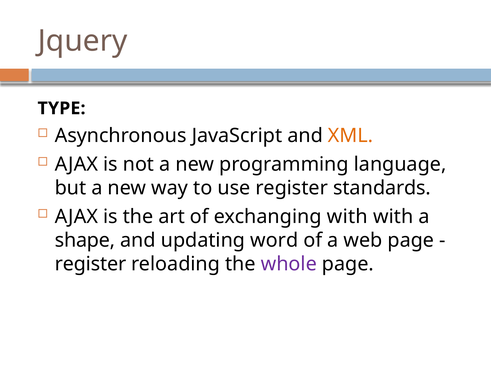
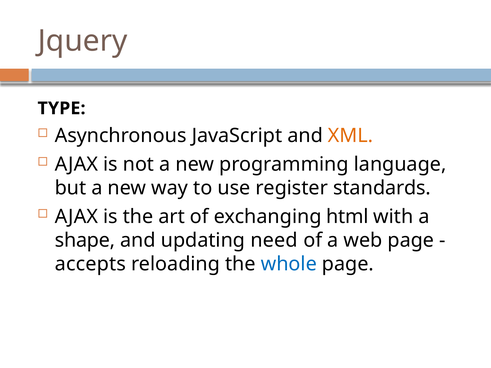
exchanging with: with -> html
word: word -> need
register at (90, 264): register -> accepts
whole colour: purple -> blue
